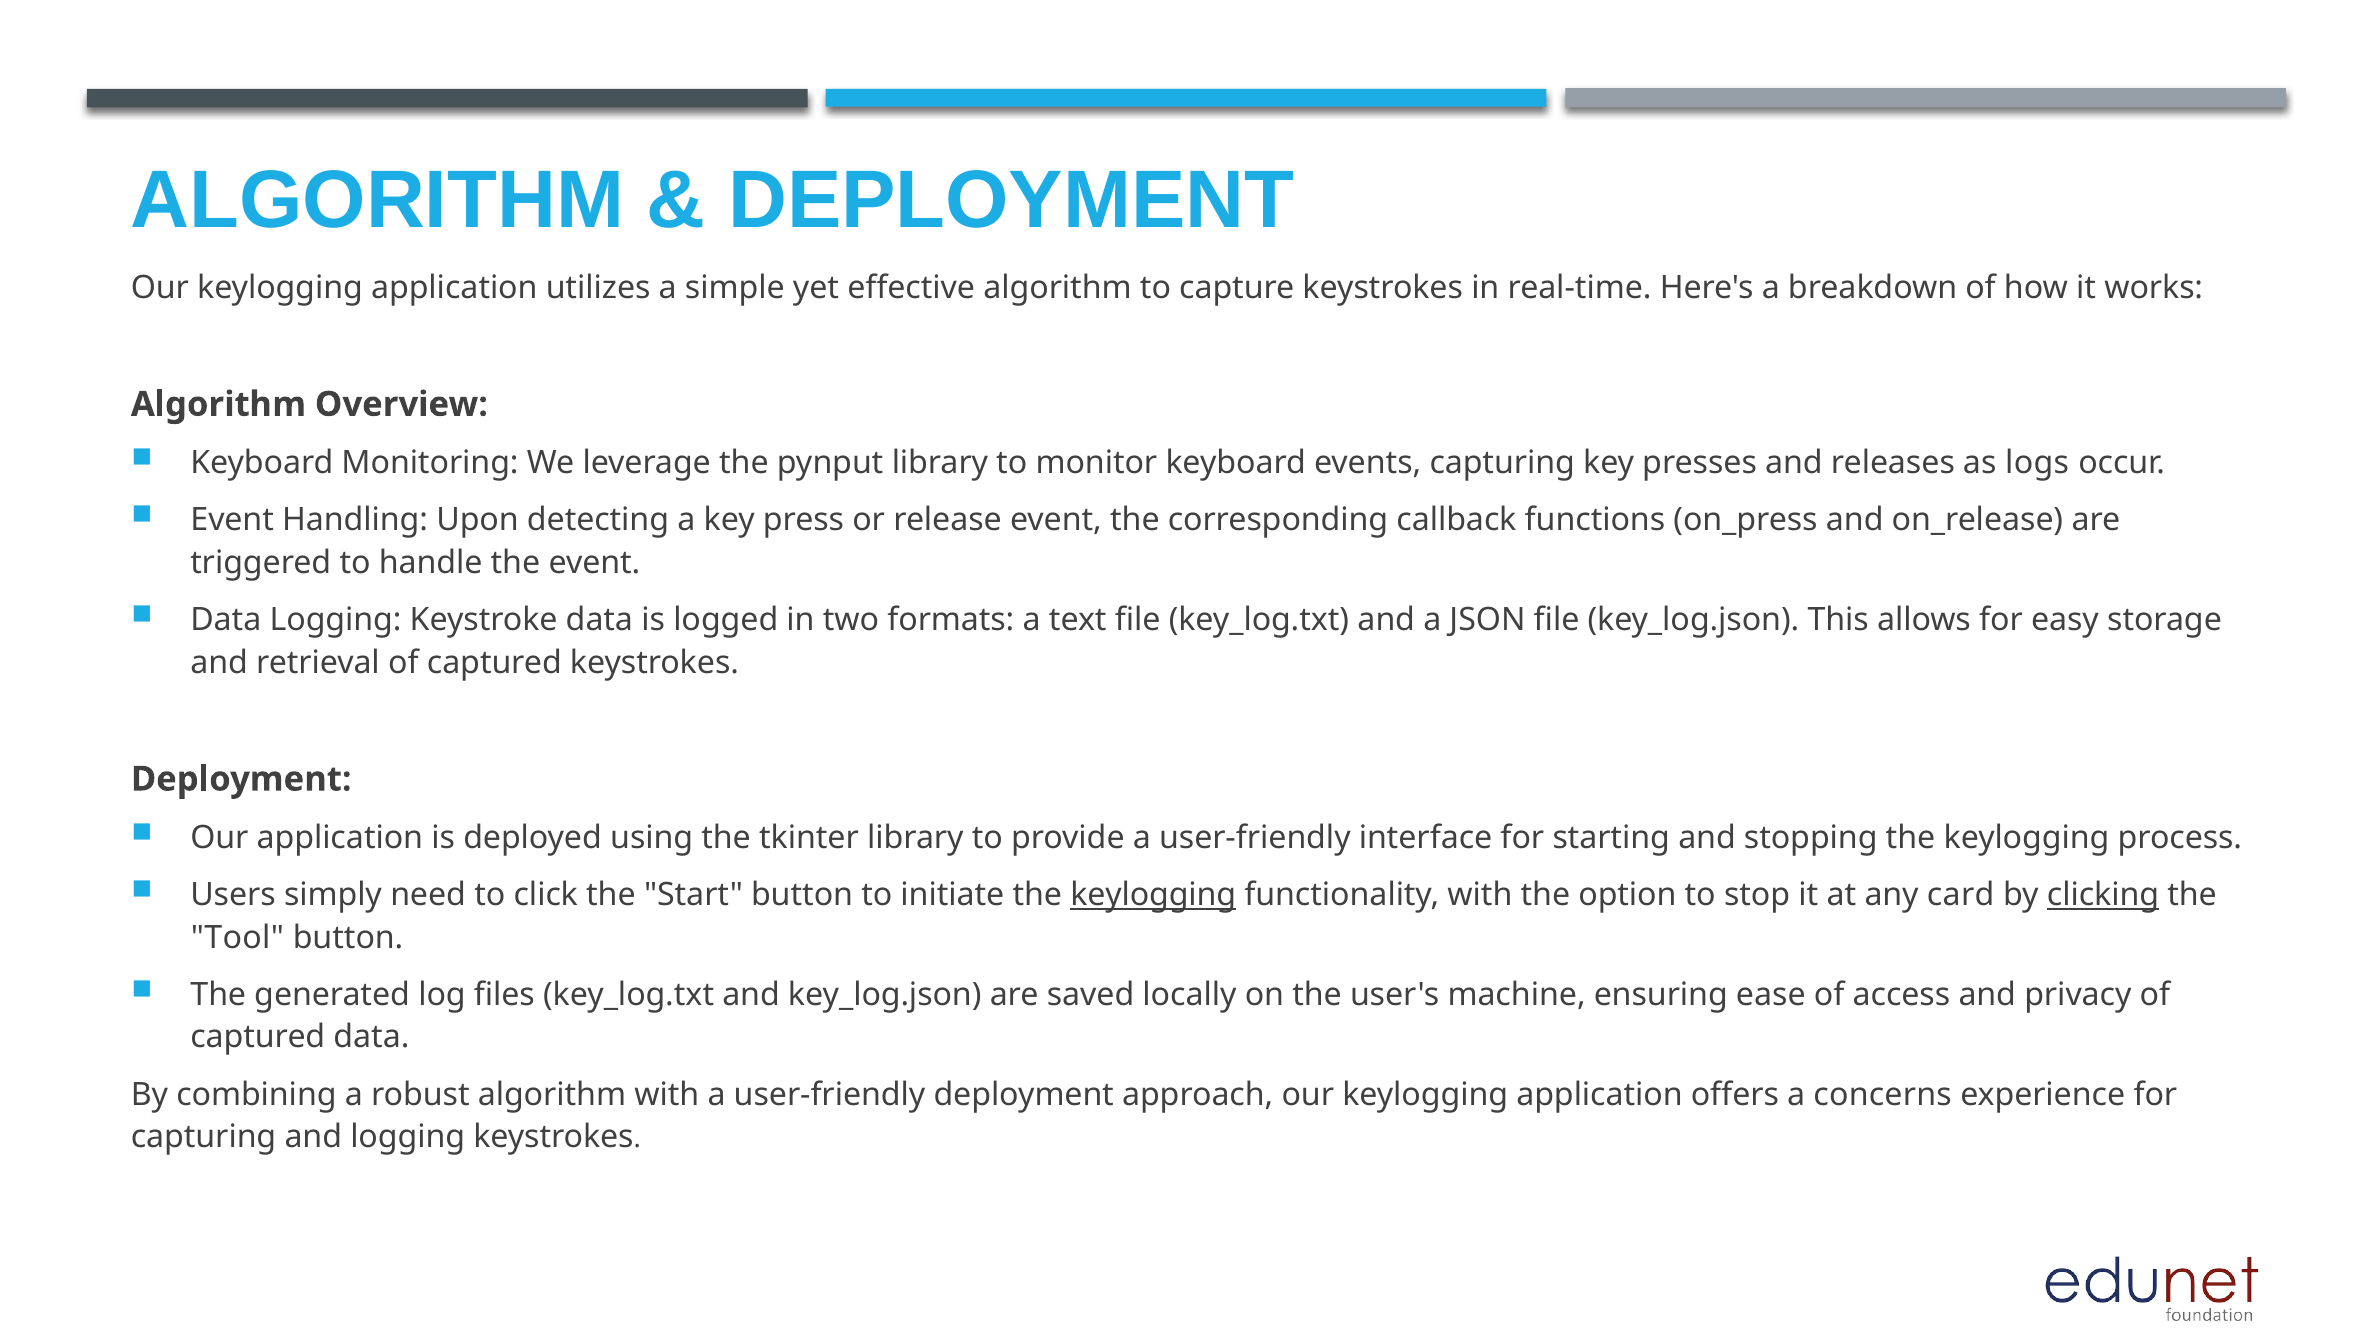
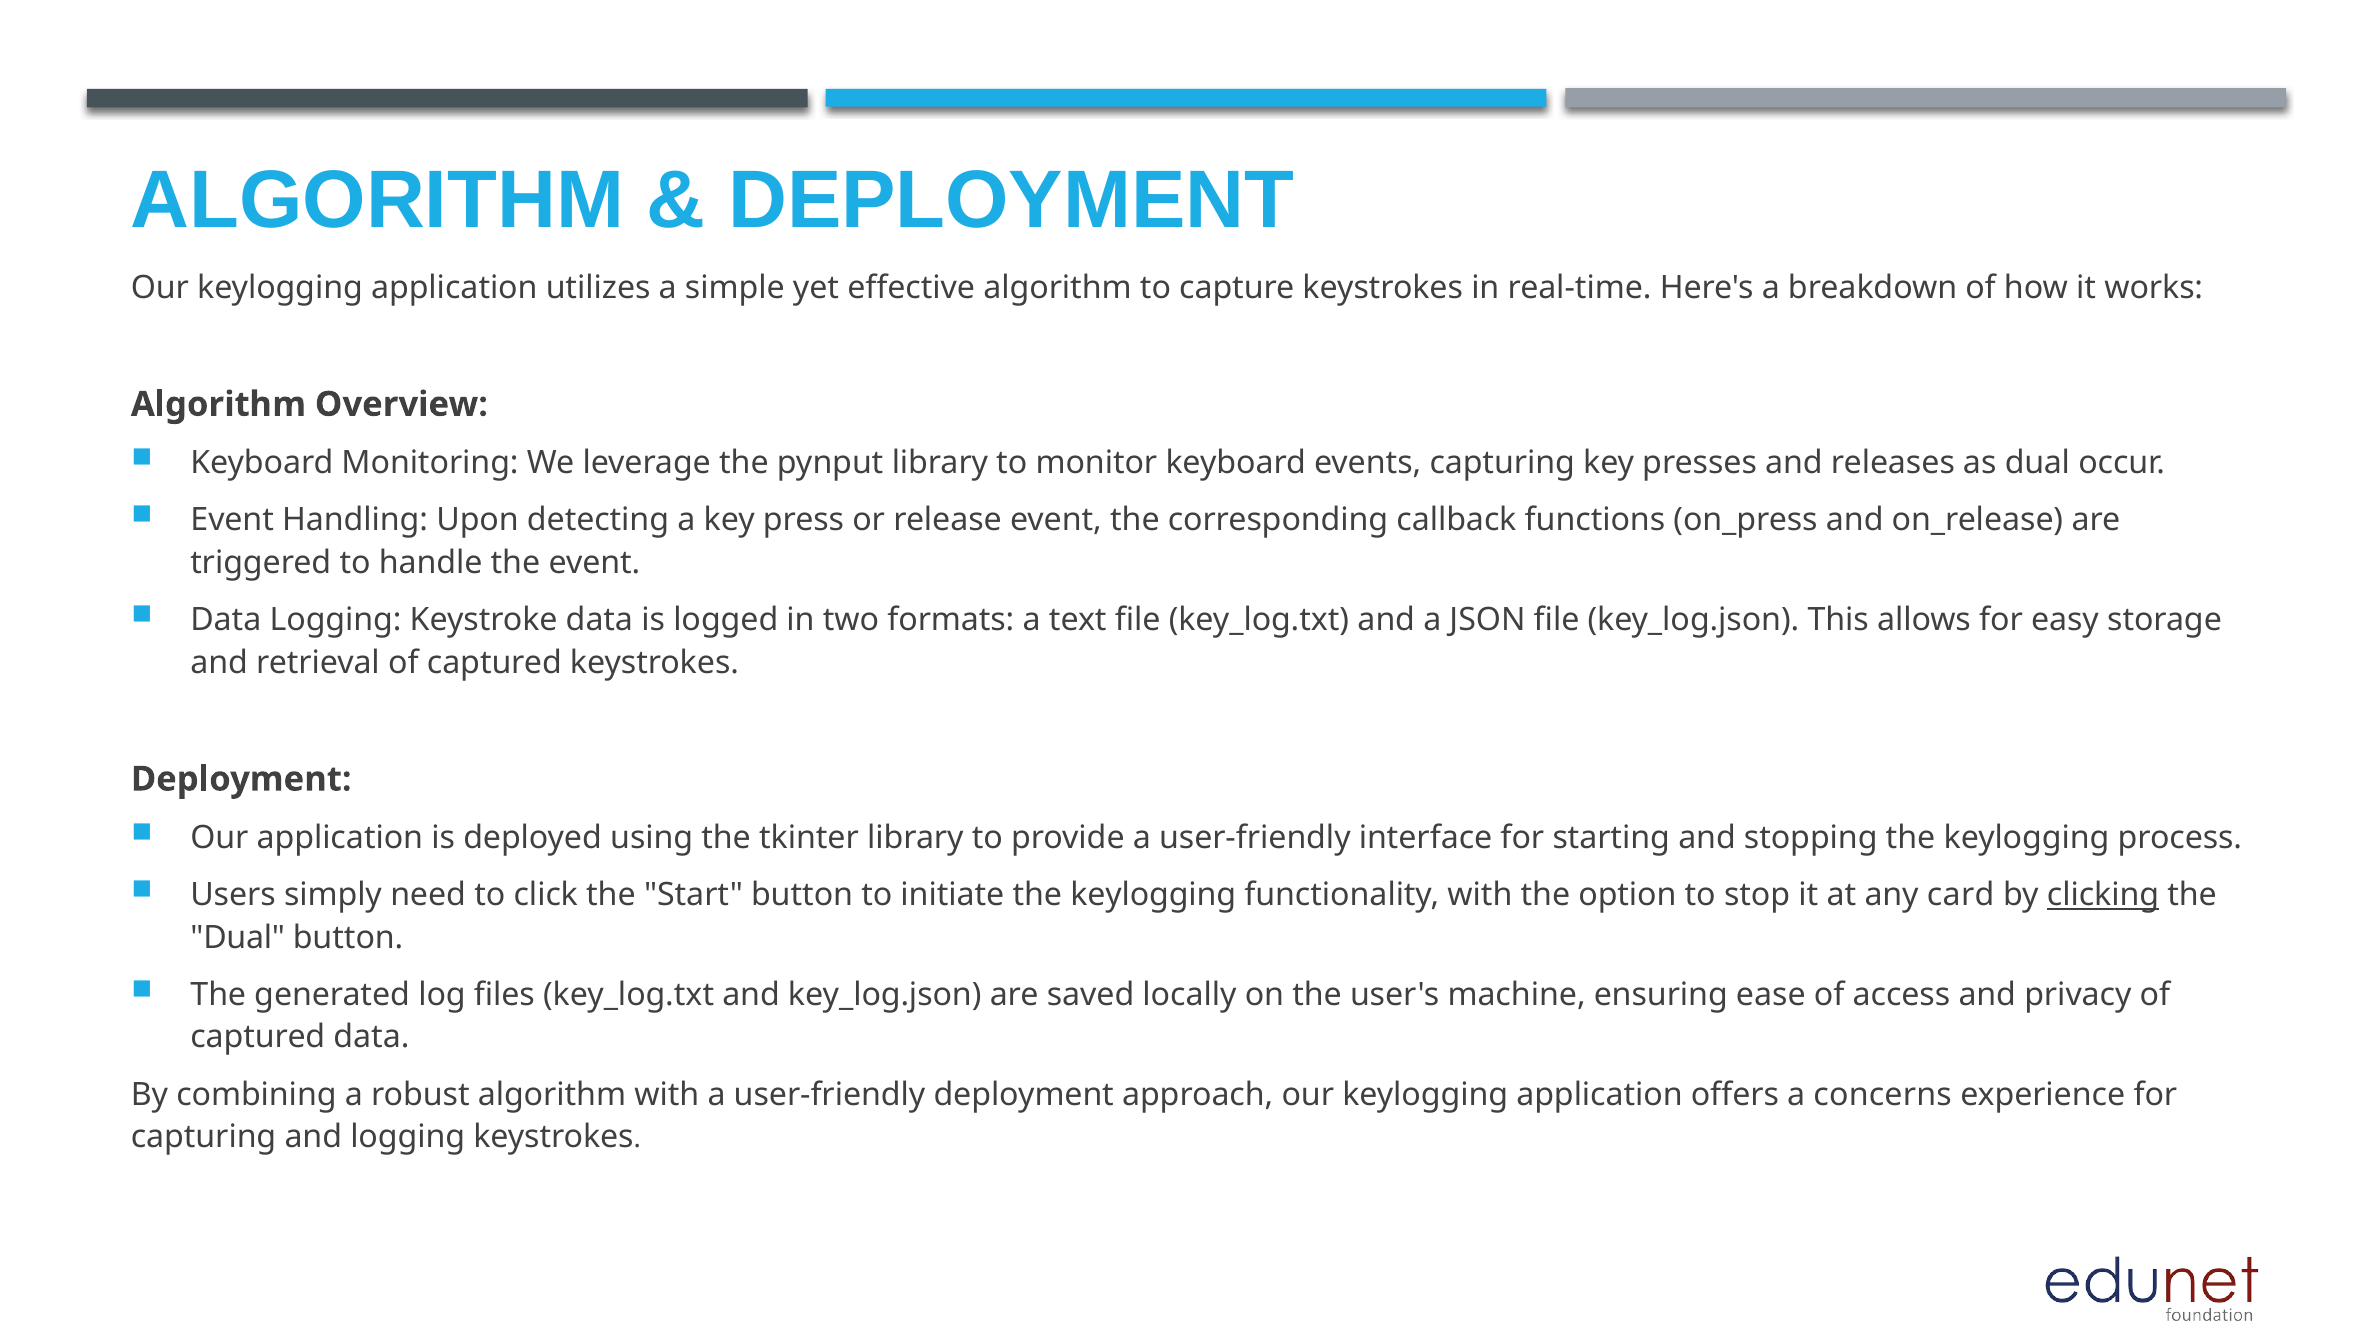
as logs: logs -> dual
keylogging at (1153, 895) underline: present -> none
Tool at (237, 937): Tool -> Dual
